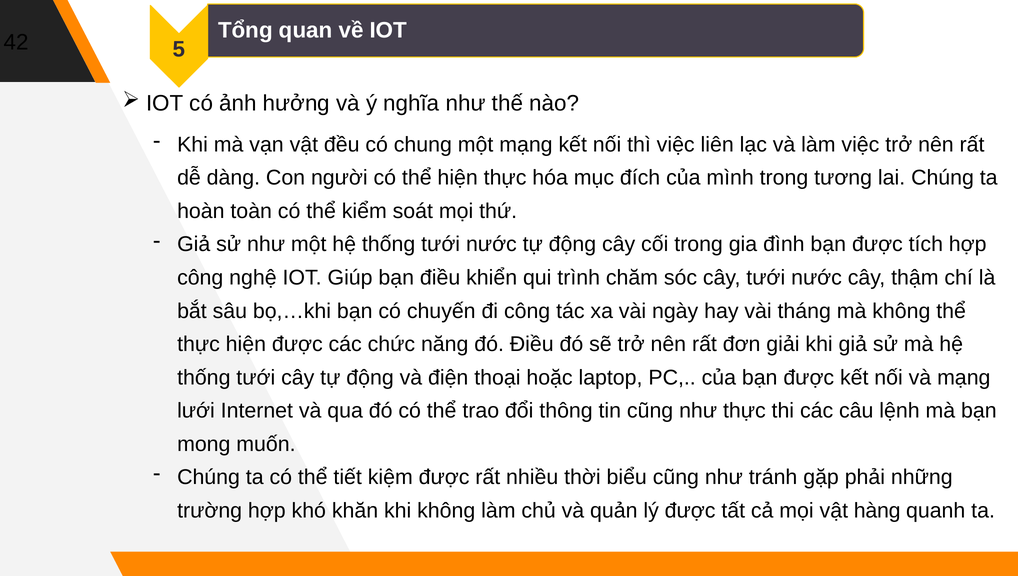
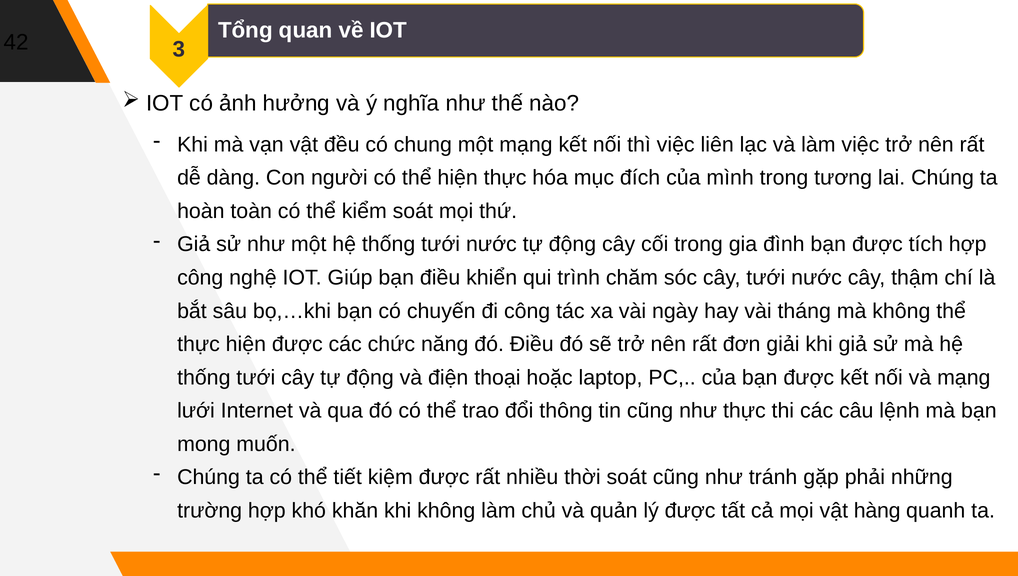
5: 5 -> 3
thời biểu: biểu -> soát
